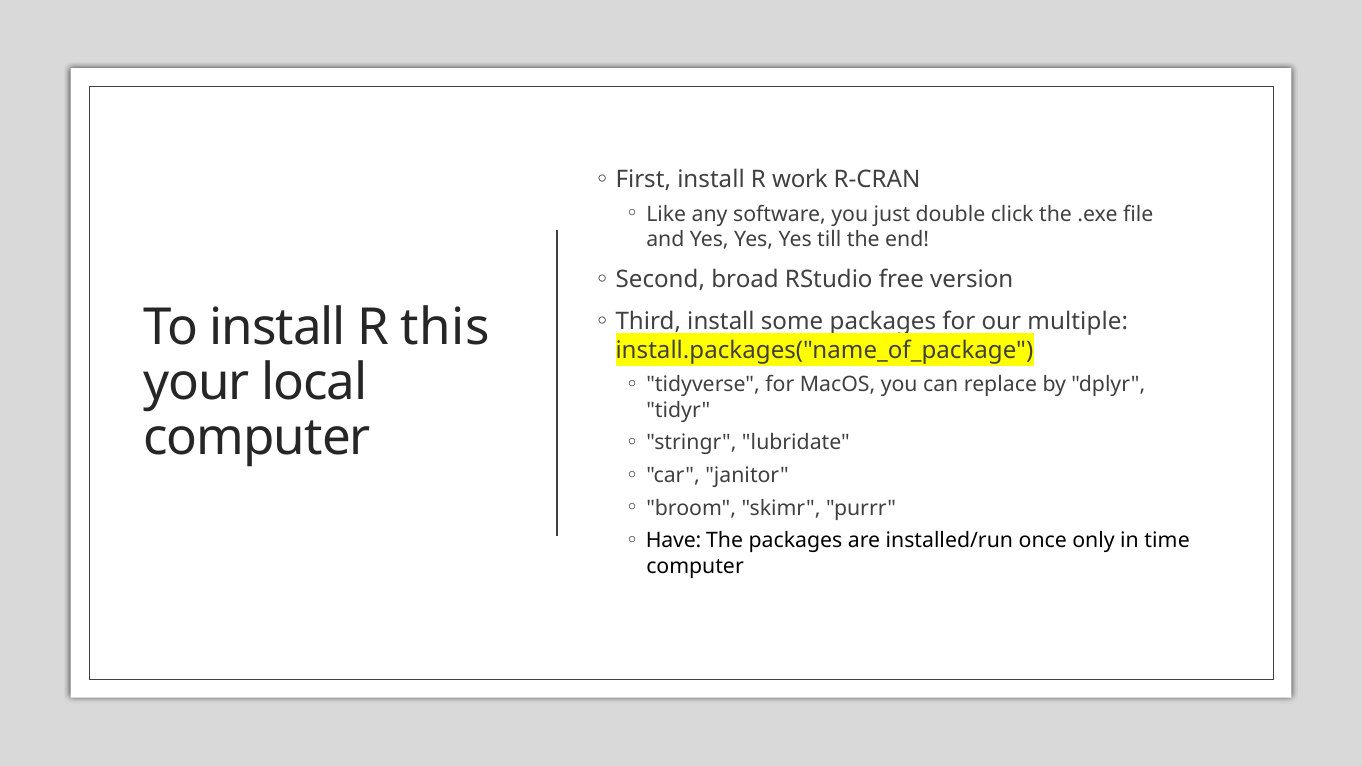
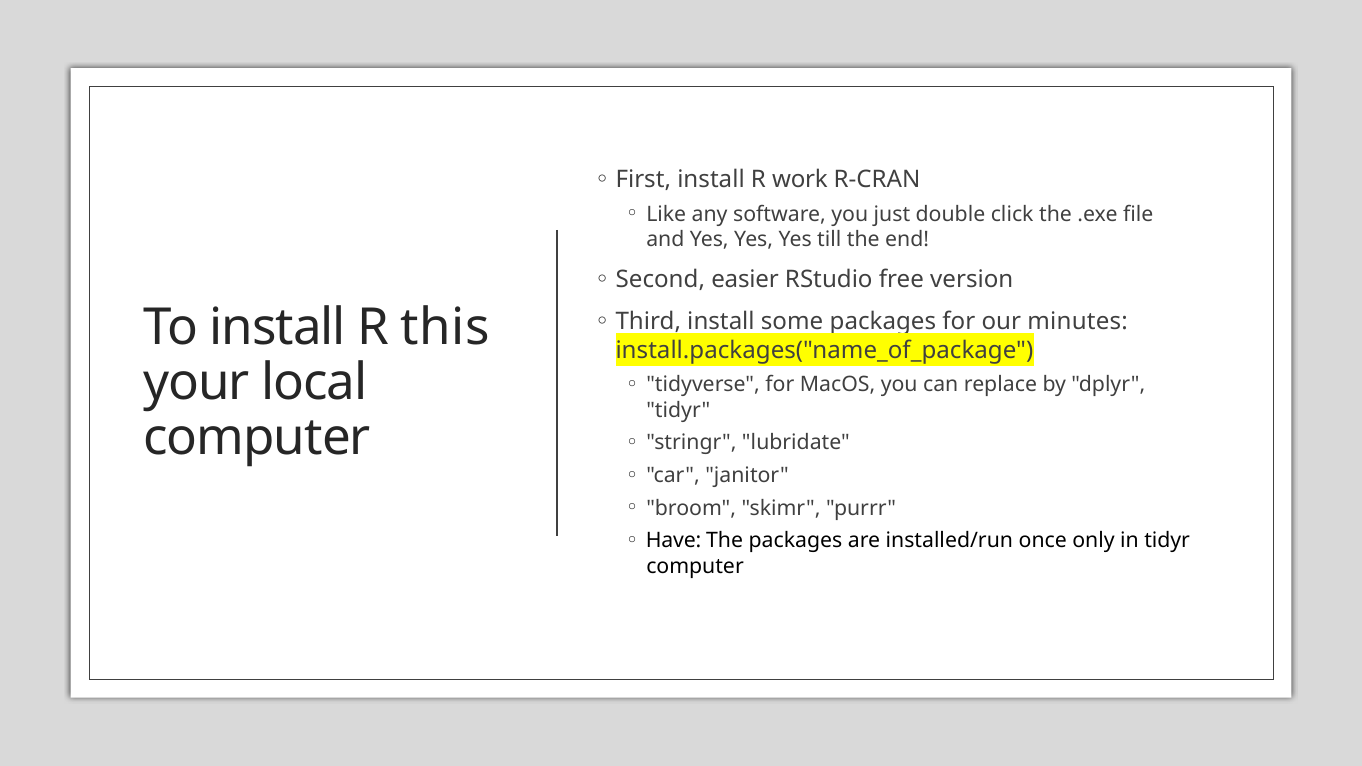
broad: broad -> easier
multiple: multiple -> minutes
in time: time -> tidyr
